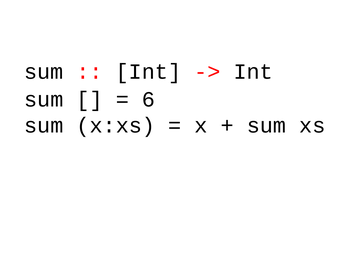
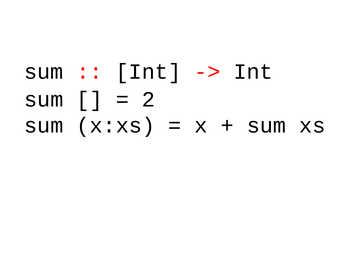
6: 6 -> 2
